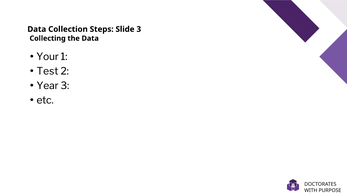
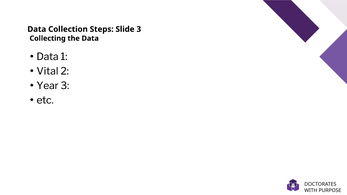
Your at (48, 57): Your -> Data
Test: Test -> Vital
